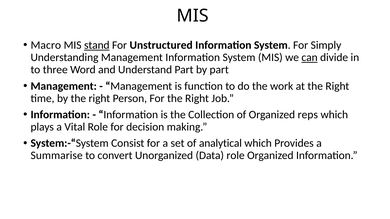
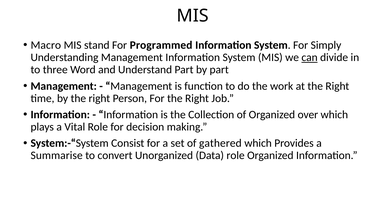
stand underline: present -> none
Unstructured: Unstructured -> Programmed
reps: reps -> over
analytical: analytical -> gathered
